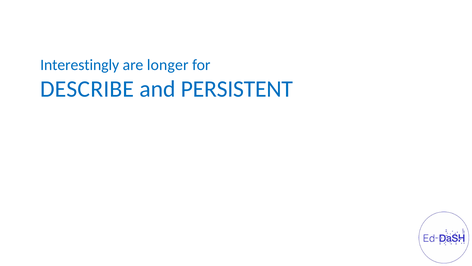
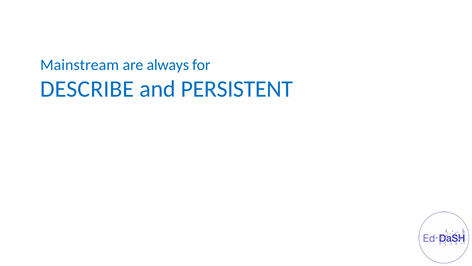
Interestingly: Interestingly -> Mainstream
longer: longer -> always
